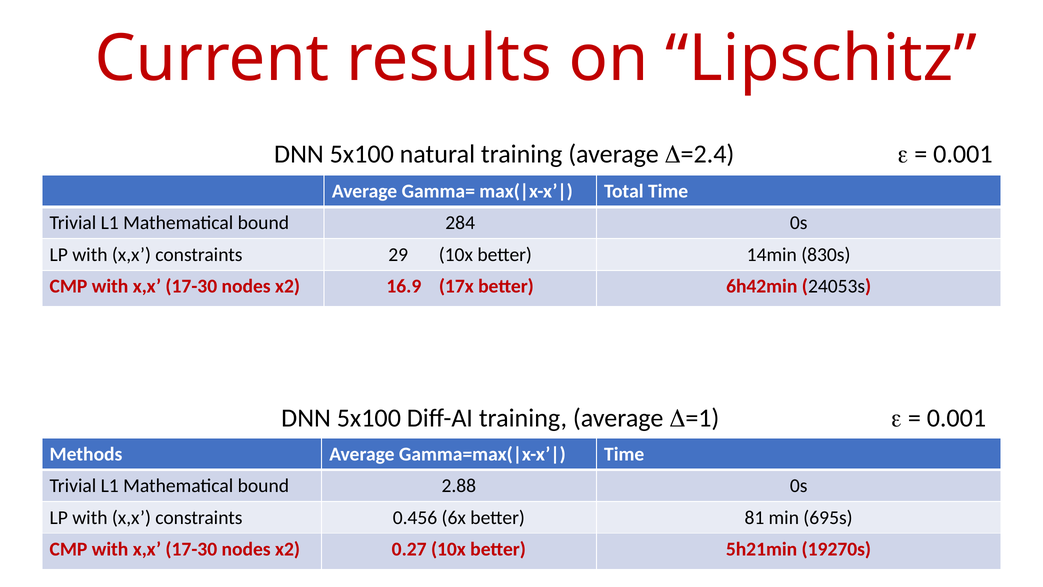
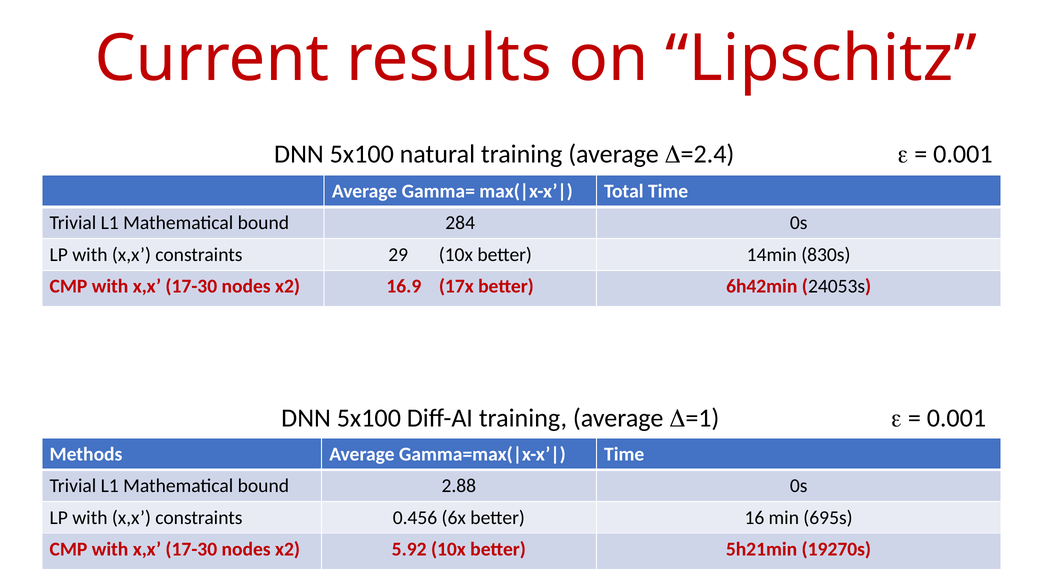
81: 81 -> 16
0.27: 0.27 -> 5.92
